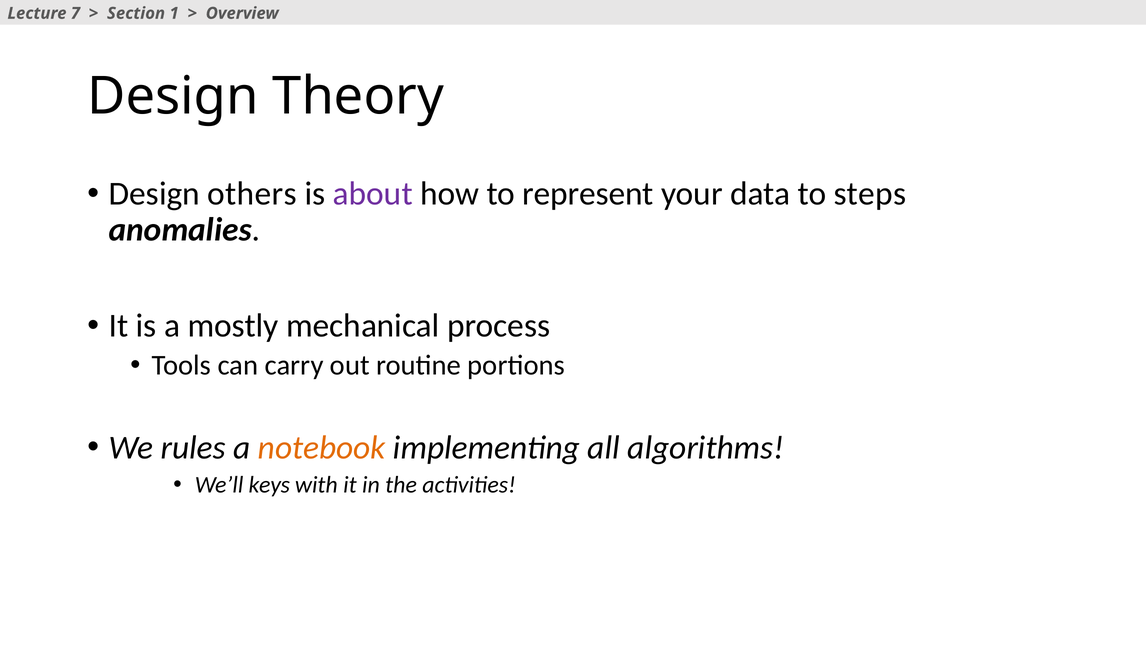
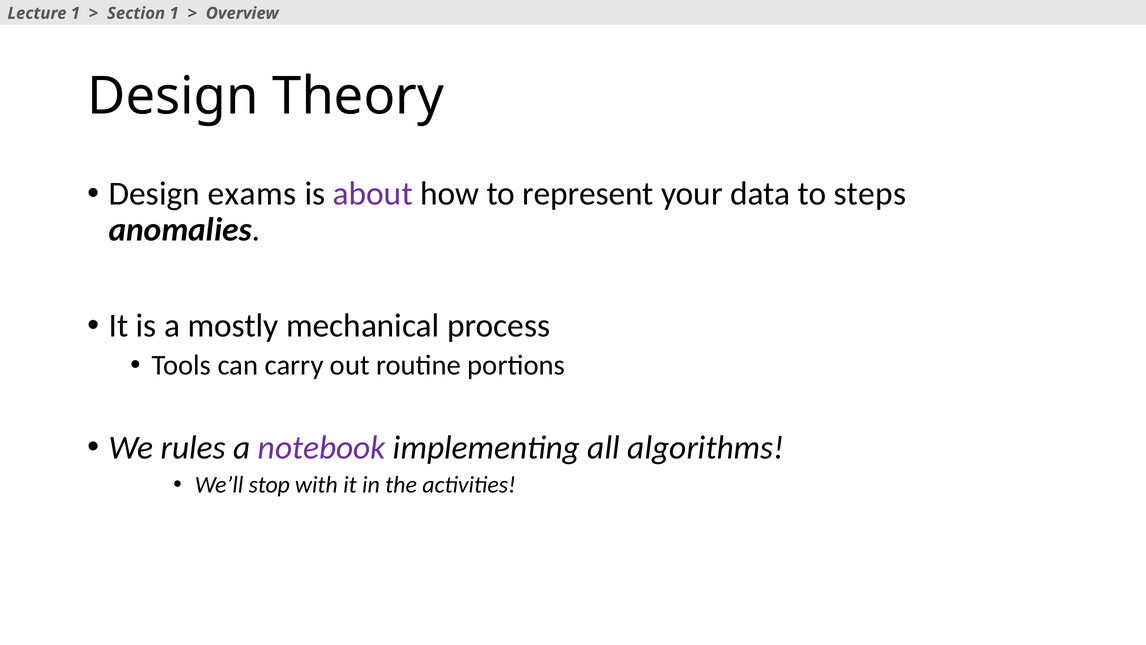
Lecture 7: 7 -> 1
others: others -> exams
notebook colour: orange -> purple
keys: keys -> stop
